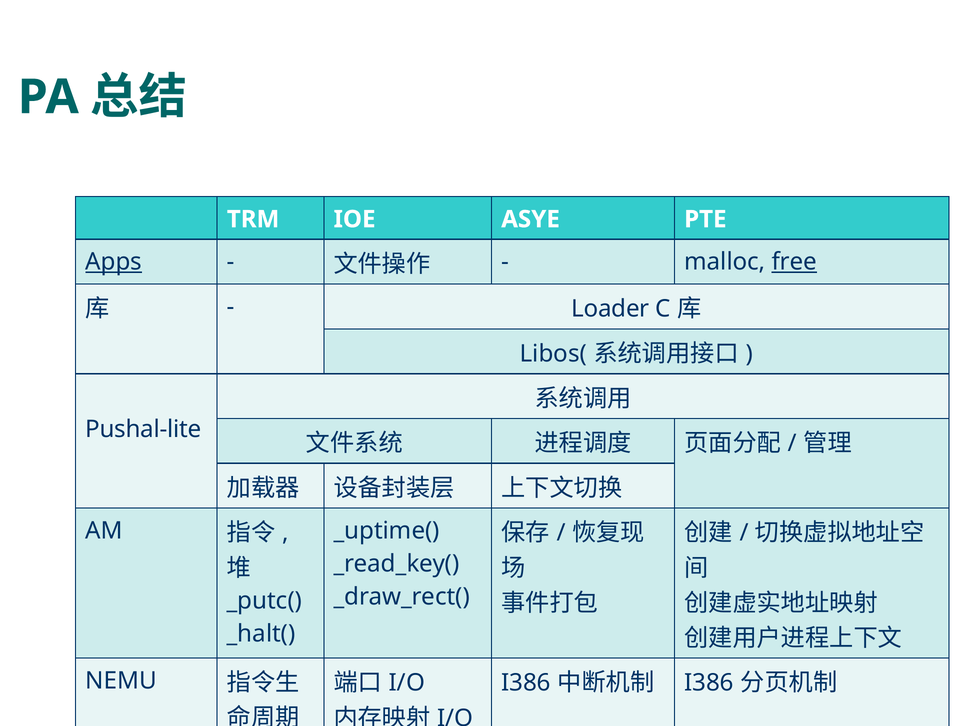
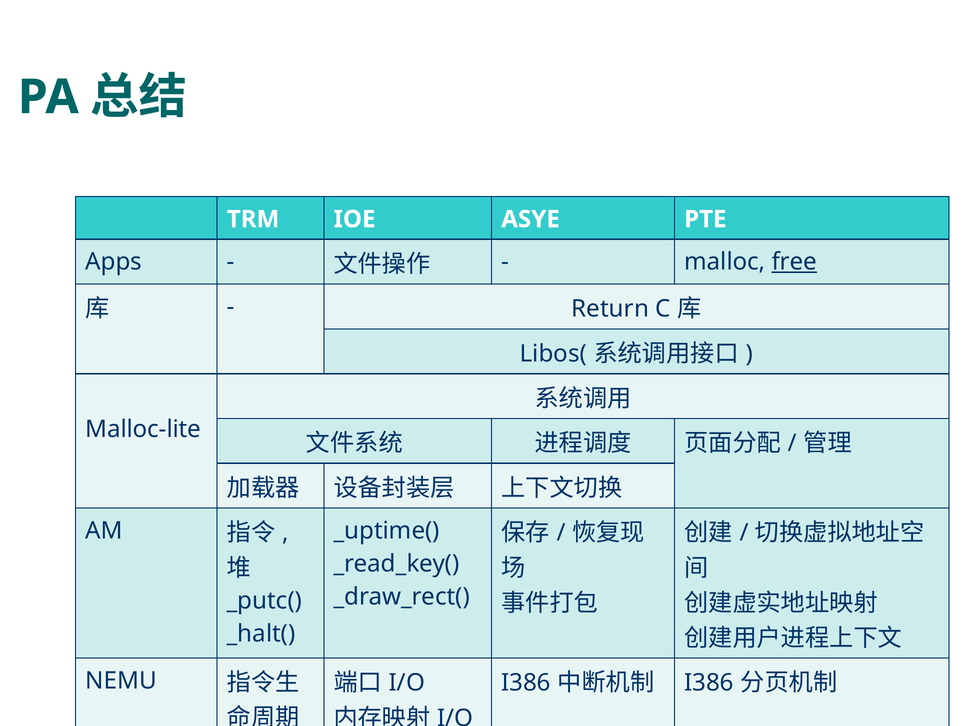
Apps underline: present -> none
Loader: Loader -> Return
Pushal-lite: Pushal-lite -> Malloc-lite
